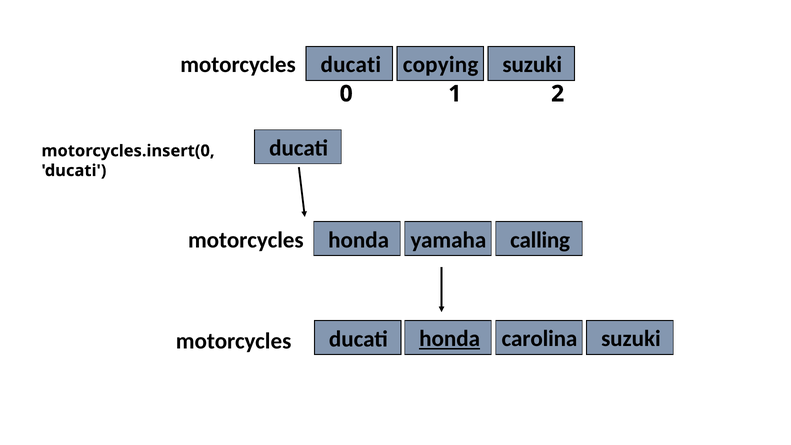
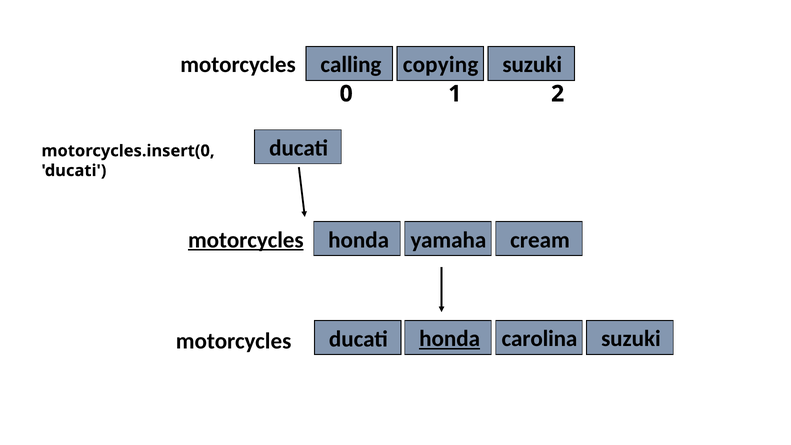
ducati at (351, 65): ducati -> calling
motorcycles at (246, 240) underline: none -> present
calling: calling -> cream
